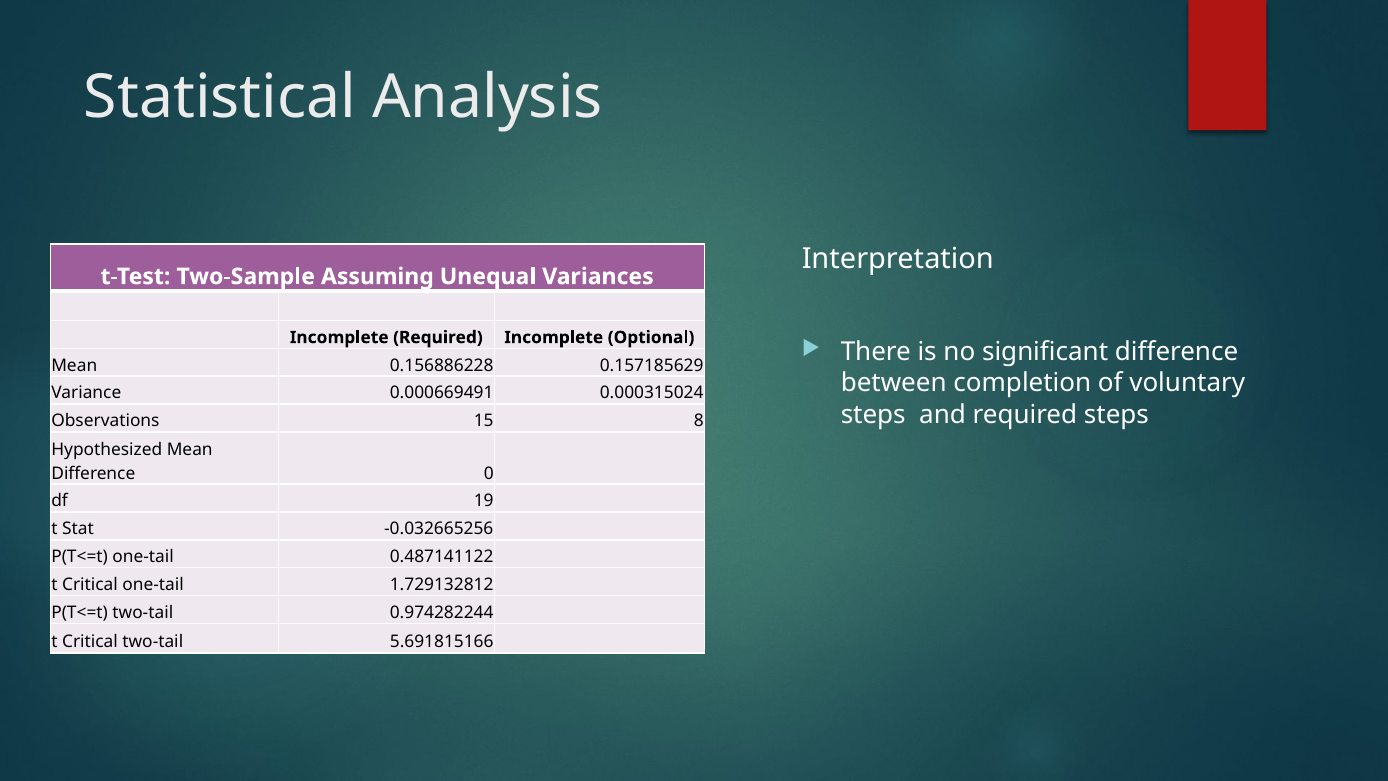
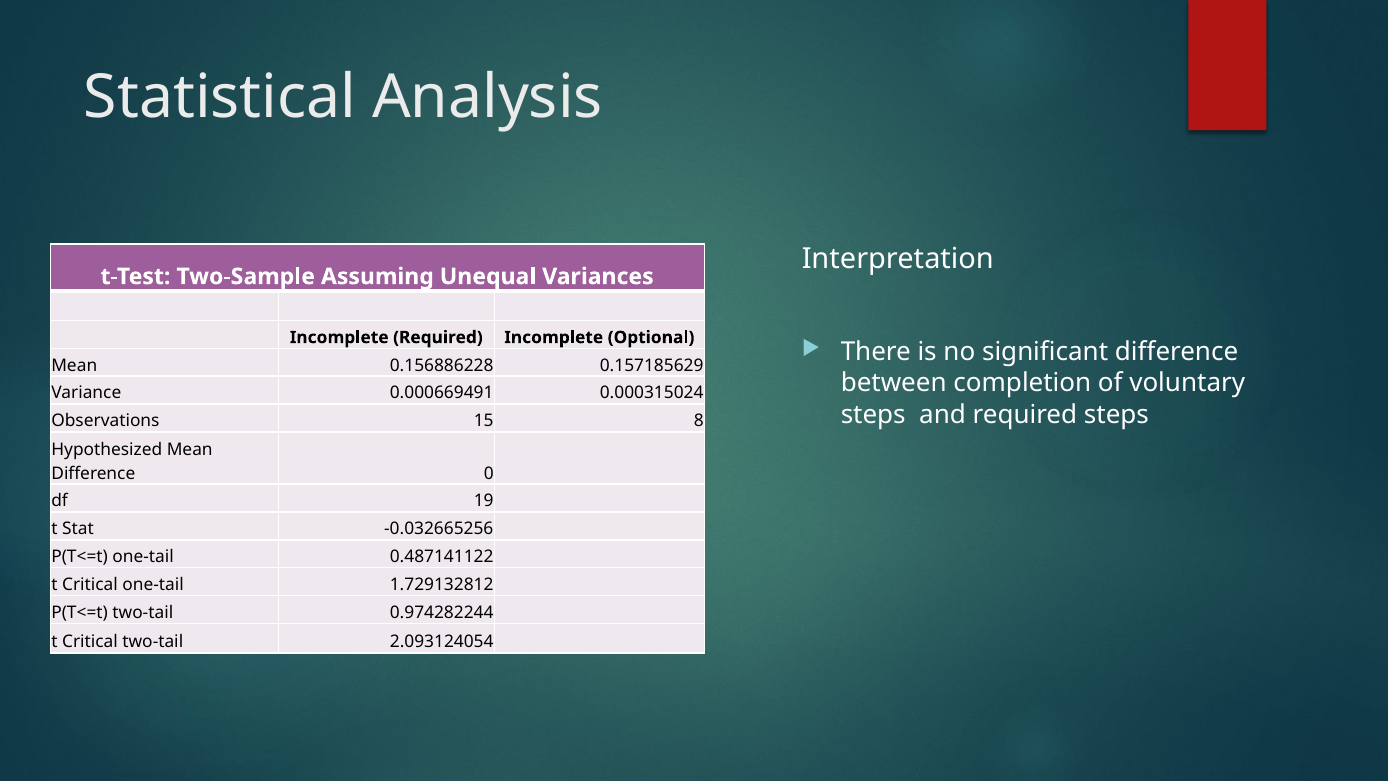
5.691815166: 5.691815166 -> 2.093124054
